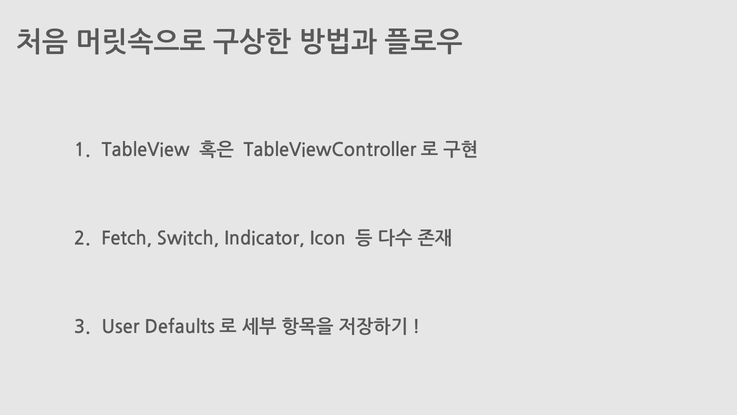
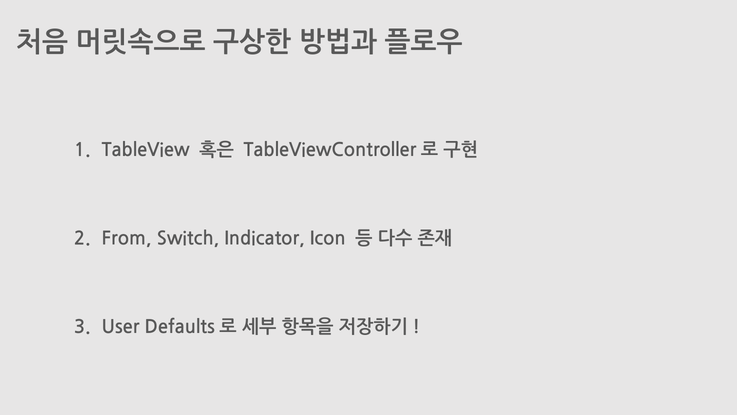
Fetch: Fetch -> From
